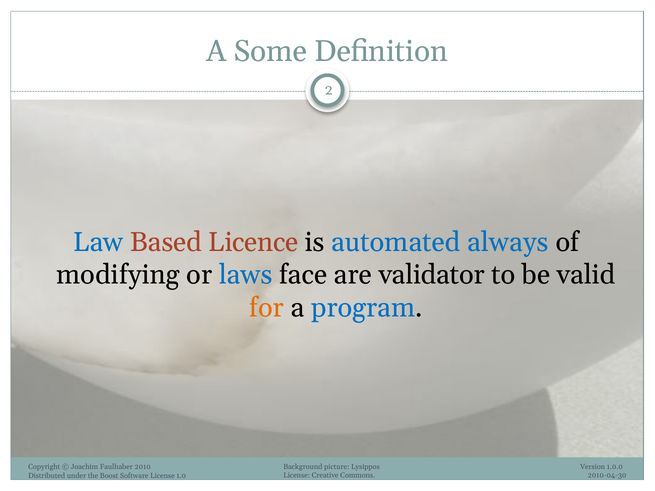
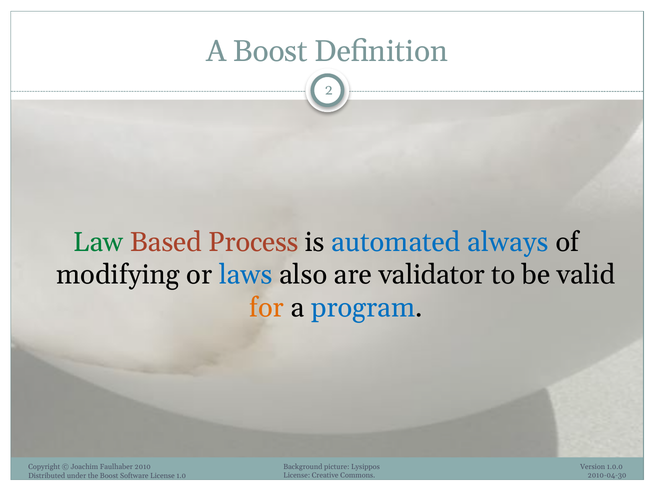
A Some: Some -> Boost
Law colour: blue -> green
Licence: Licence -> Process
face: face -> also
